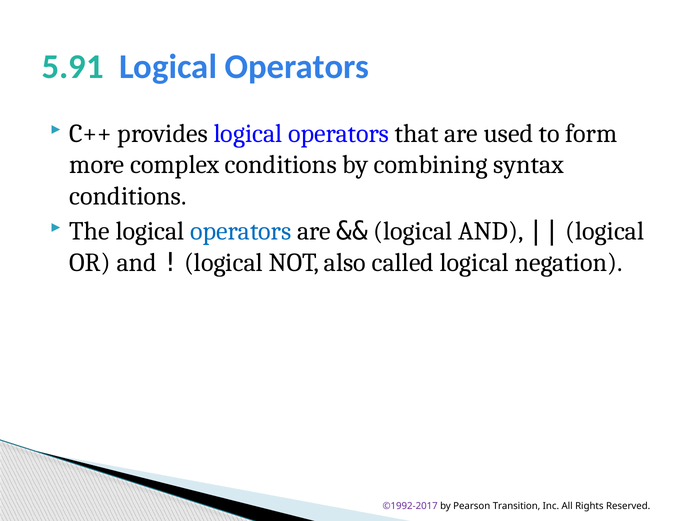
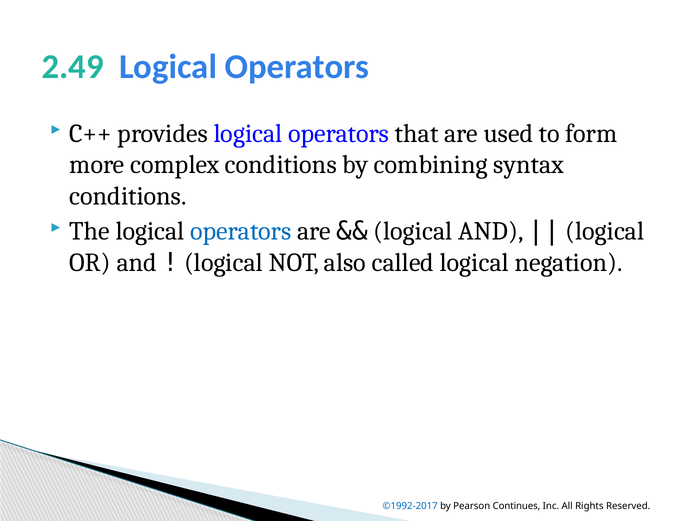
5.91: 5.91 -> 2.49
©1992-2017 colour: purple -> blue
Transition: Transition -> Continues
